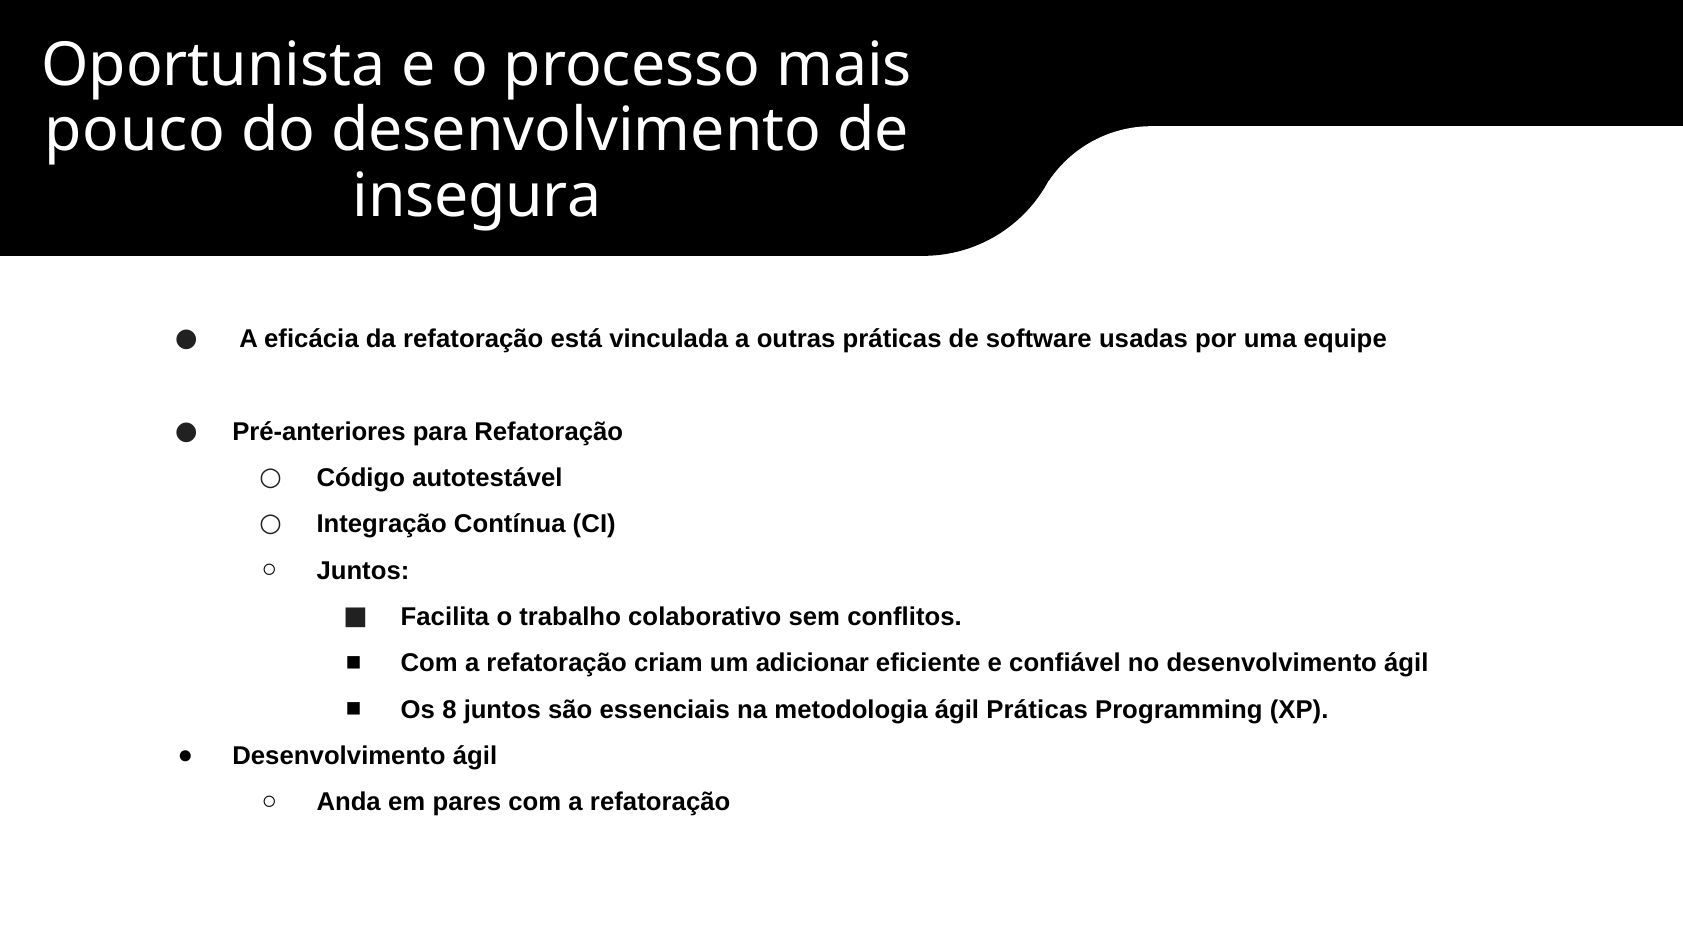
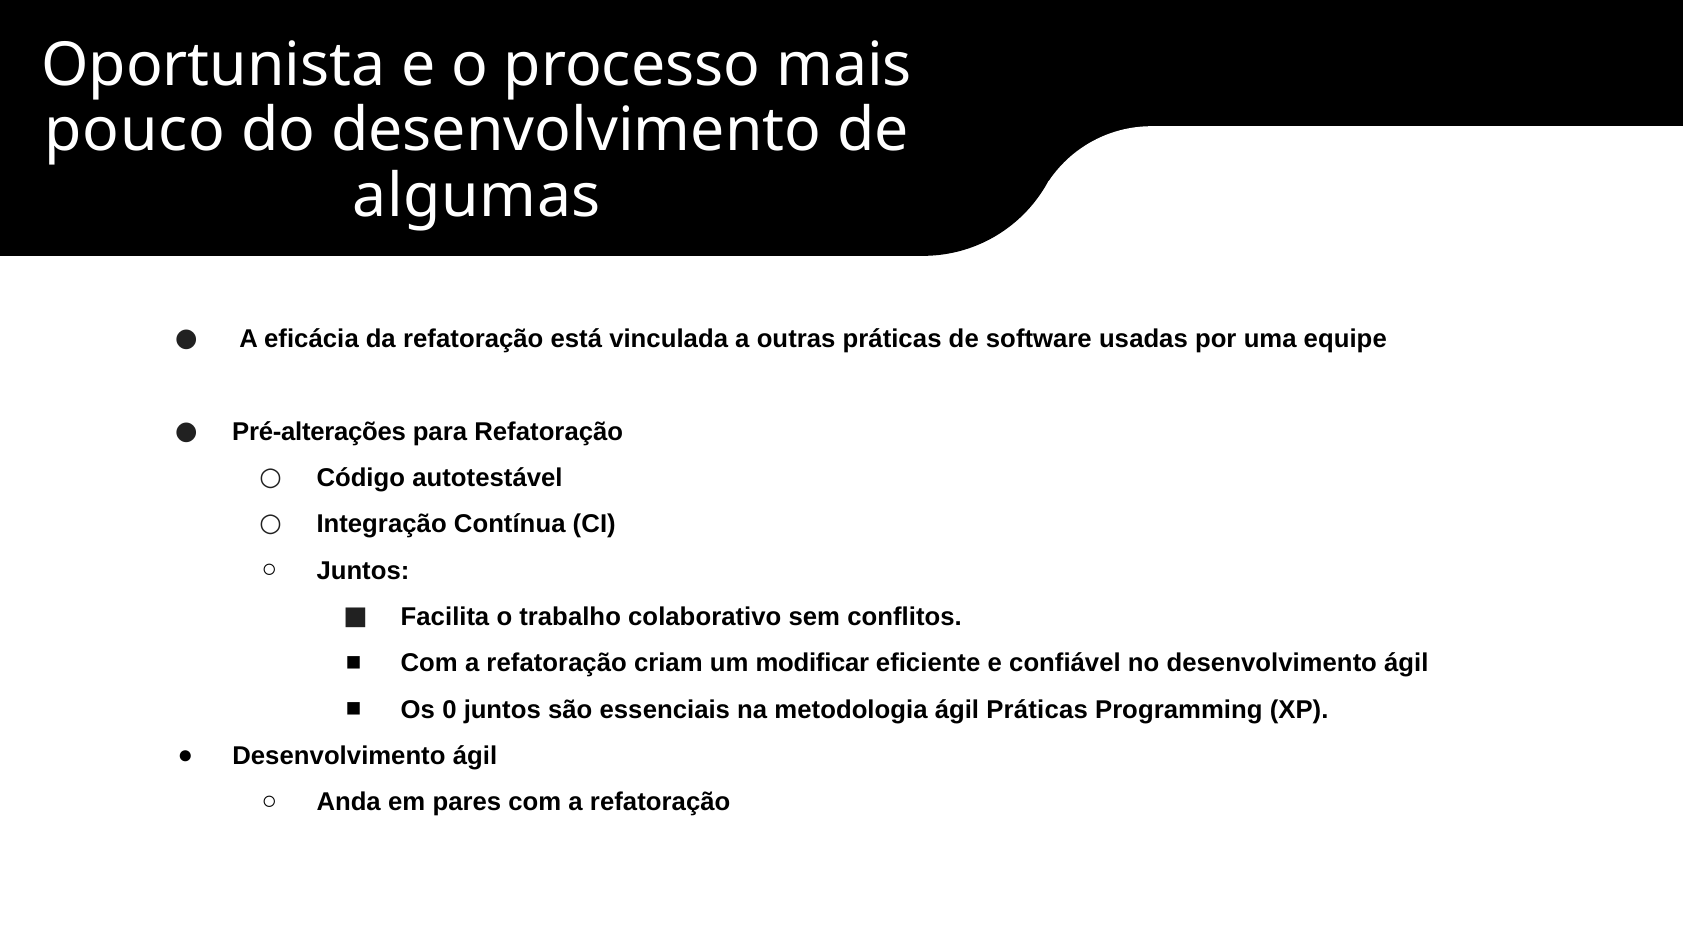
insegura: insegura -> algumas
Pré-anteriores: Pré-anteriores -> Pré-alterações
adicionar: adicionar -> modificar
8: 8 -> 0
